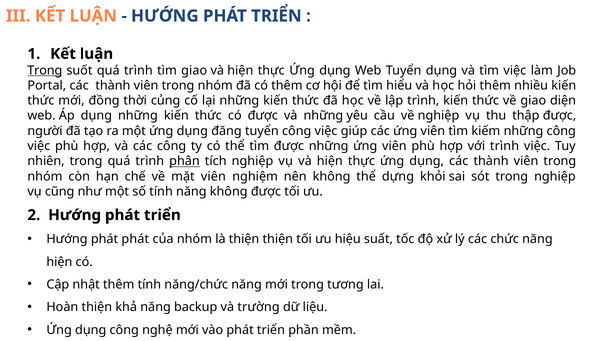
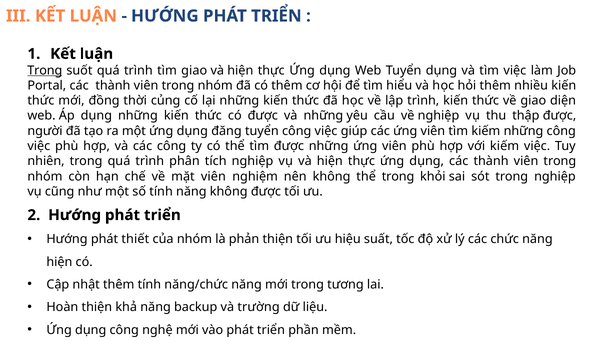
với trình: trình -> kiếm
phân underline: present -> none
thể dựng: dựng -> trong
phát phát: phát -> thiết
là thiện: thiện -> phản
